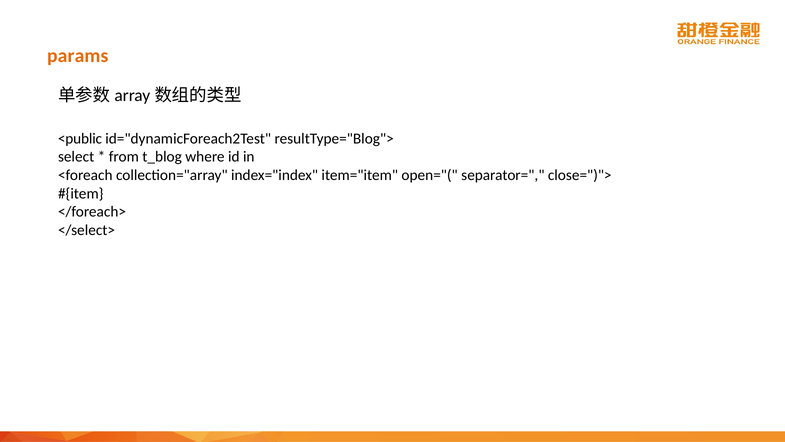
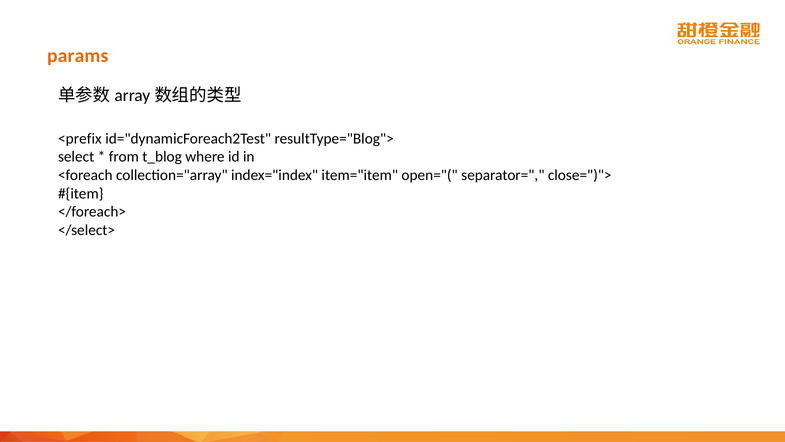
<public: <public -> <prefix
